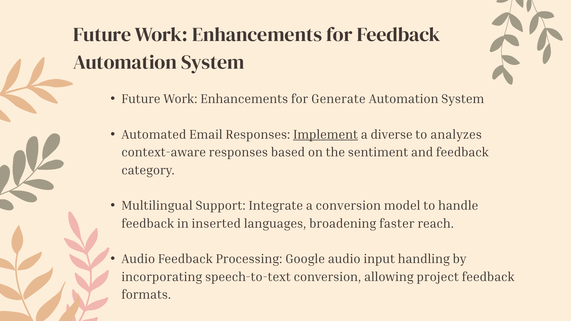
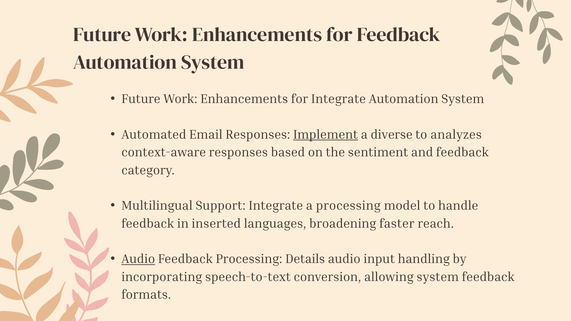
for Generate: Generate -> Integrate
a conversion: conversion -> processing
Audio at (138, 259) underline: none -> present
Google: Google -> Details
allowing project: project -> system
